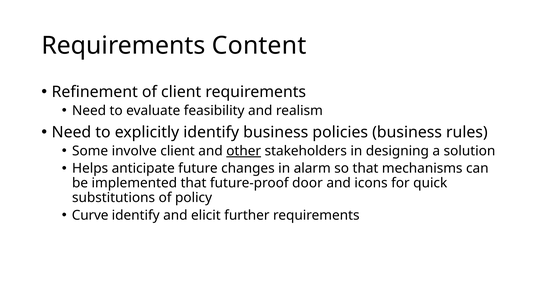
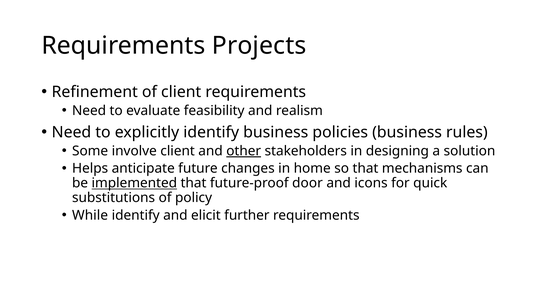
Content: Content -> Projects
alarm: alarm -> home
implemented underline: none -> present
Curve: Curve -> While
